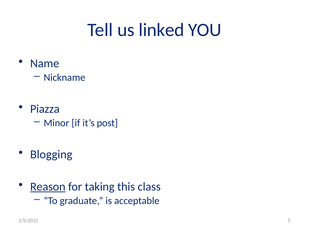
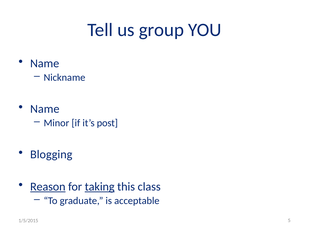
linked: linked -> group
Piazza at (45, 109): Piazza -> Name
taking underline: none -> present
